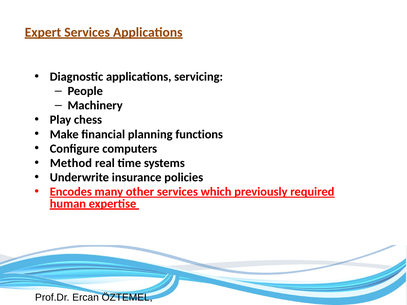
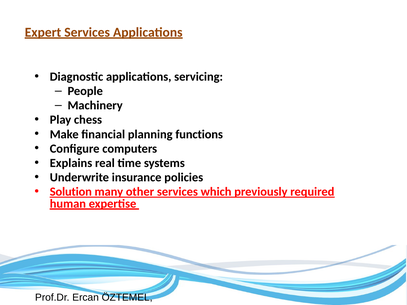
Method: Method -> Explains
Encodes: Encodes -> Solution
